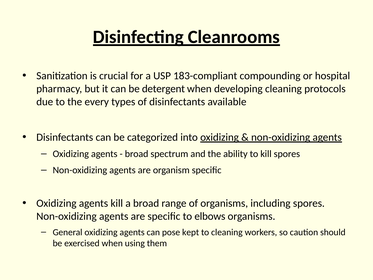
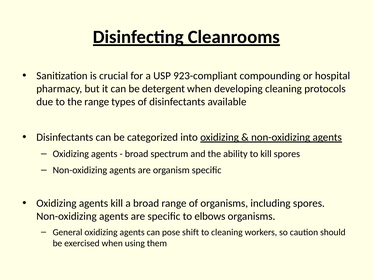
183-compliant: 183-compliant -> 923-compliant
the every: every -> range
kept: kept -> shift
